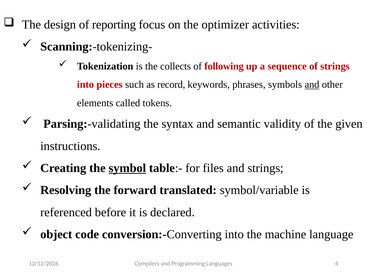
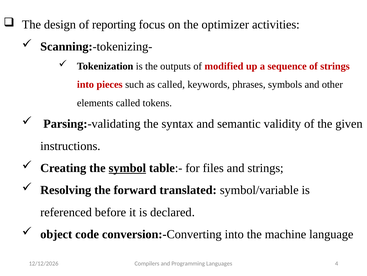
collects: collects -> outputs
following: following -> modified
as record: record -> called
and at (312, 84) underline: present -> none
